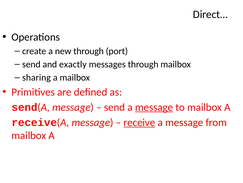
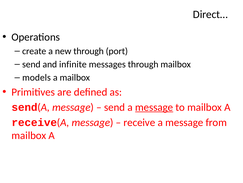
exactly: exactly -> infinite
sharing: sharing -> models
receive underline: present -> none
